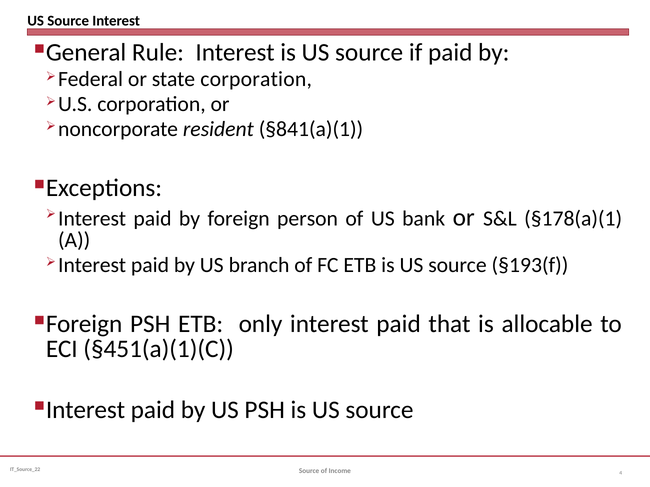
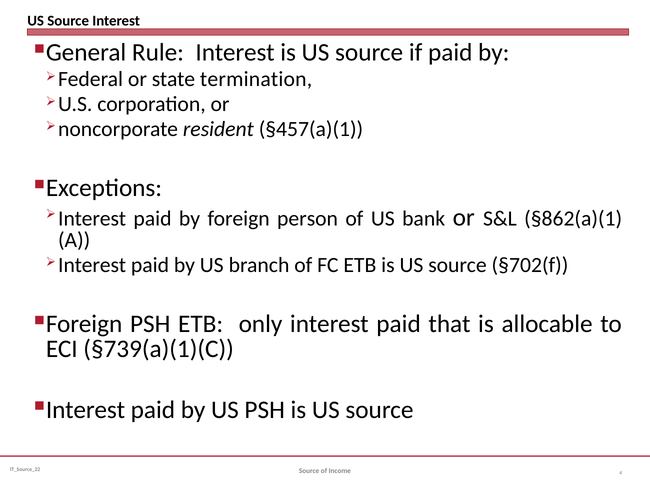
state corporation: corporation -> termination
§841(a)(1: §841(a)(1 -> §457(a)(1
§178(a)(1: §178(a)(1 -> §862(a)(1
§193(f: §193(f -> §702(f
§451(a)(1)(C: §451(a)(1)(C -> §739(a)(1)(C
